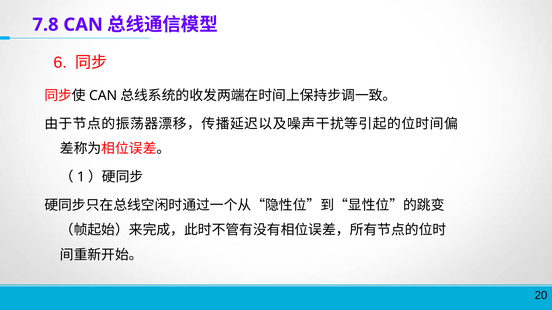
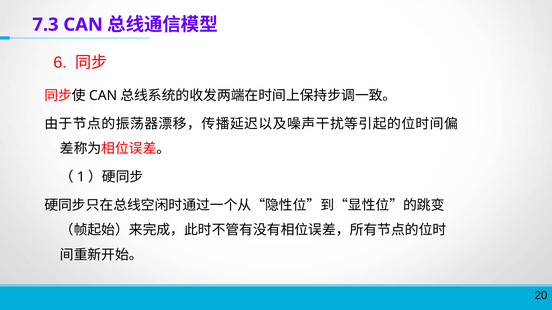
7.8: 7.8 -> 7.3
